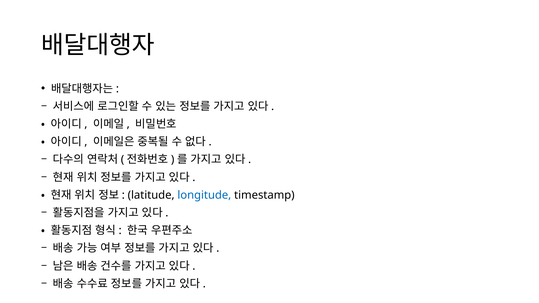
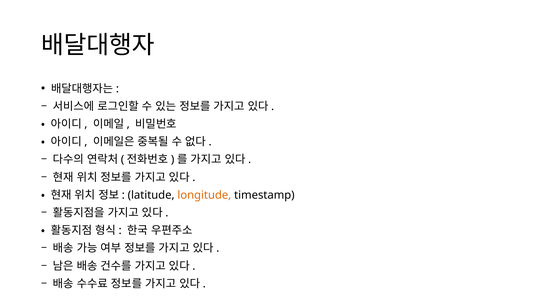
longitude colour: blue -> orange
